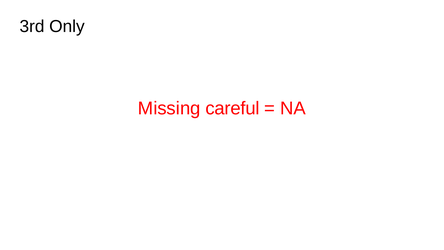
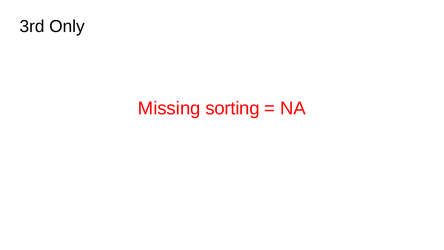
careful: careful -> sorting
